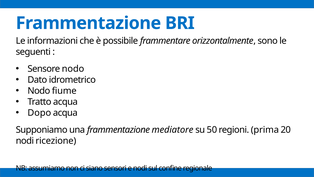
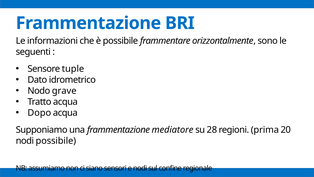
Sensore nodo: nodo -> tuple
fiume: fiume -> grave
50: 50 -> 28
nodi ricezione: ricezione -> possibile
